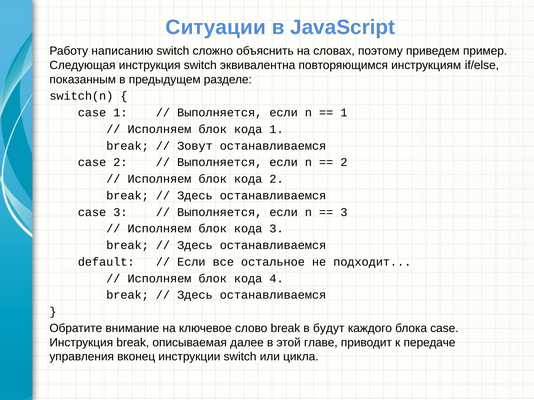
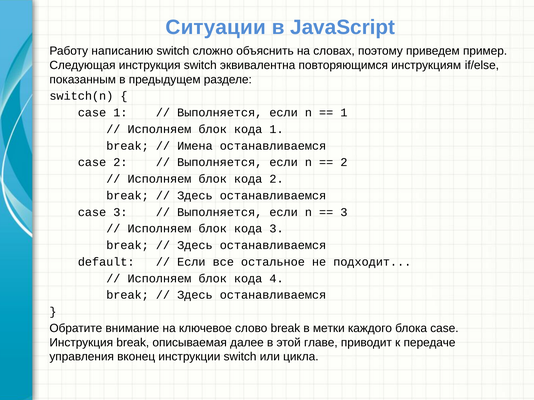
Зовут: Зовут -> Имена
будут: будут -> метки
